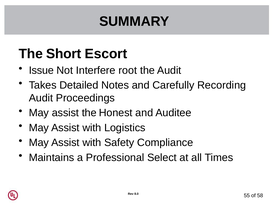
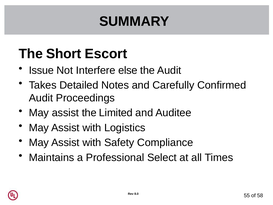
root: root -> else
Recording: Recording -> Confirmed
Honest: Honest -> Limited
